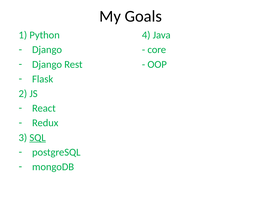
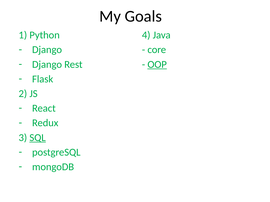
OOP underline: none -> present
